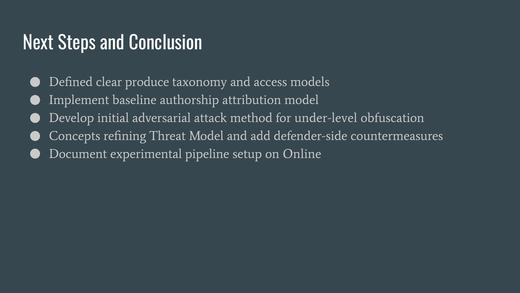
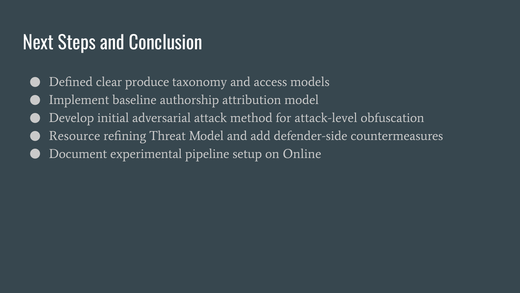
under-level: under-level -> attack-level
Concepts: Concepts -> Resource
